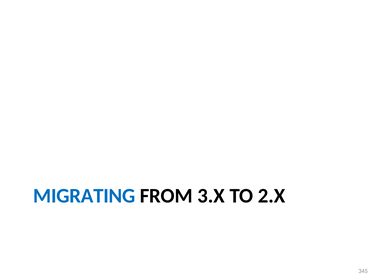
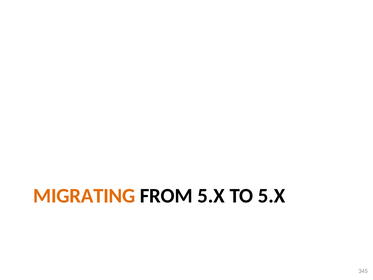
MIGRATING colour: blue -> orange
FROM 3.X: 3.X -> 5.X
TO 2.X: 2.X -> 5.X
